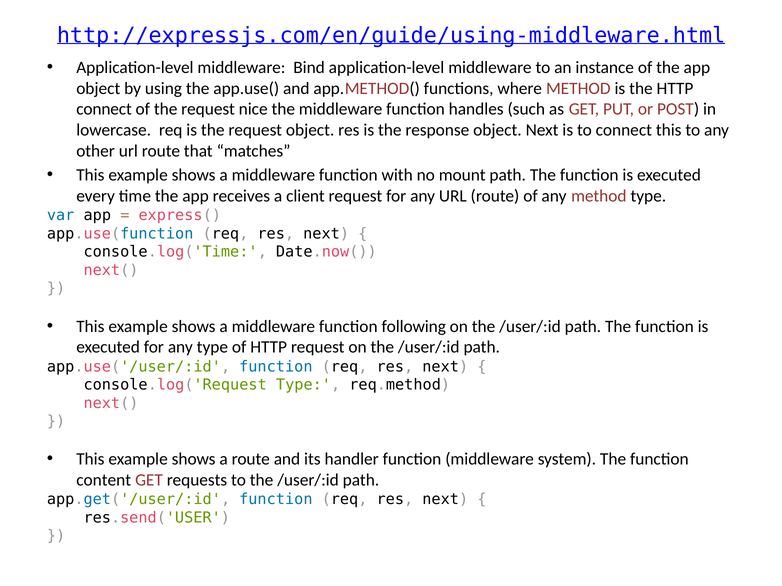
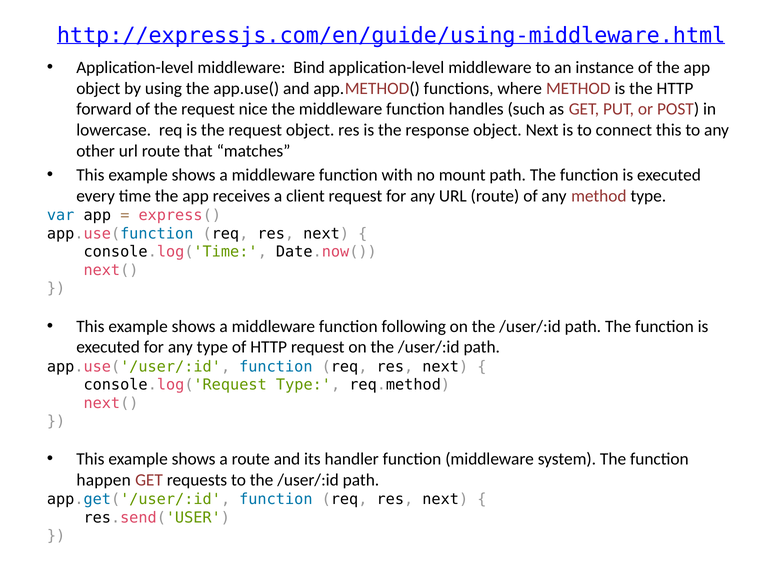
connect at (104, 109): connect -> forward
content: content -> happen
